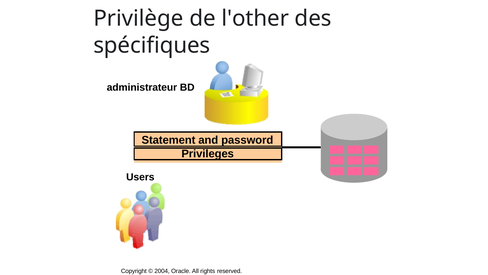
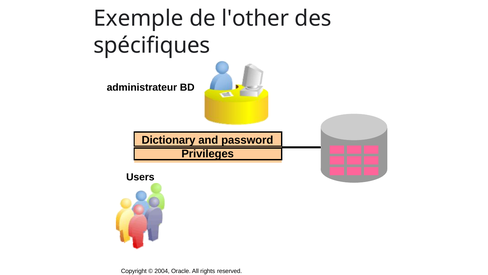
Privilège: Privilège -> Exemple
Statement: Statement -> Dictionary
